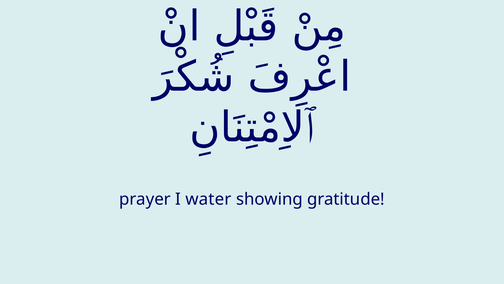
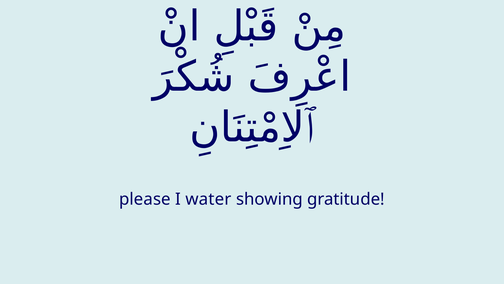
prayer: prayer -> please
